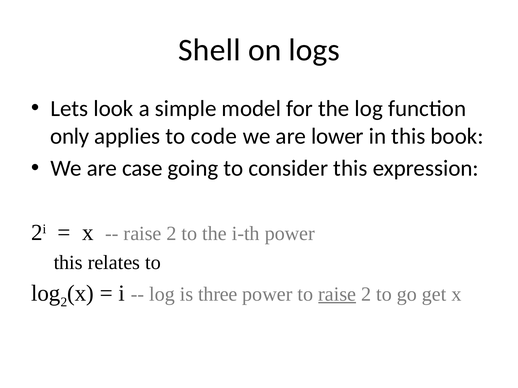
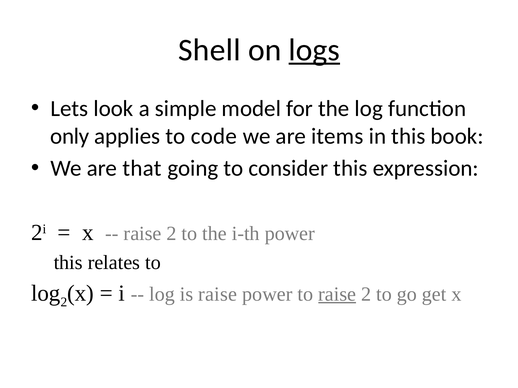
logs underline: none -> present
lower: lower -> items
case: case -> that
is three: three -> raise
